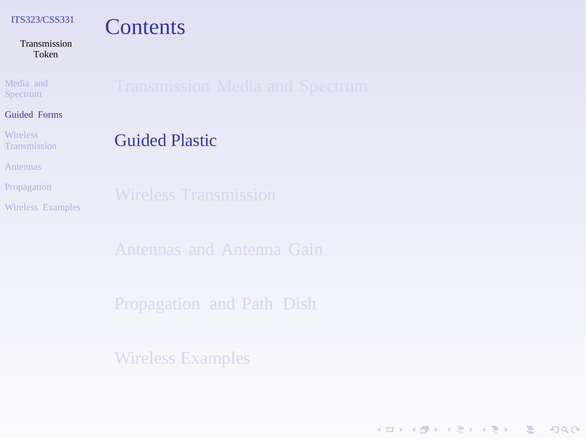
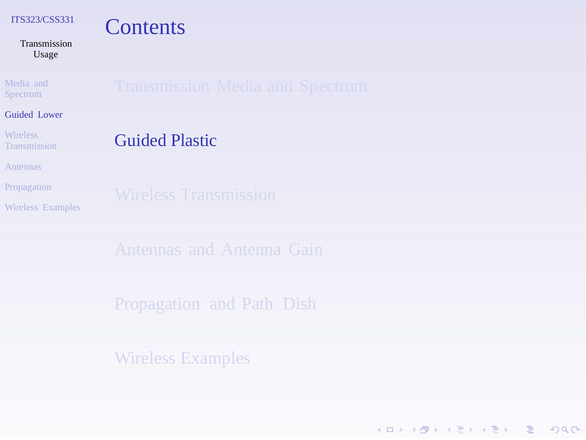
Token: Token -> Usage
Forms: Forms -> Lower
